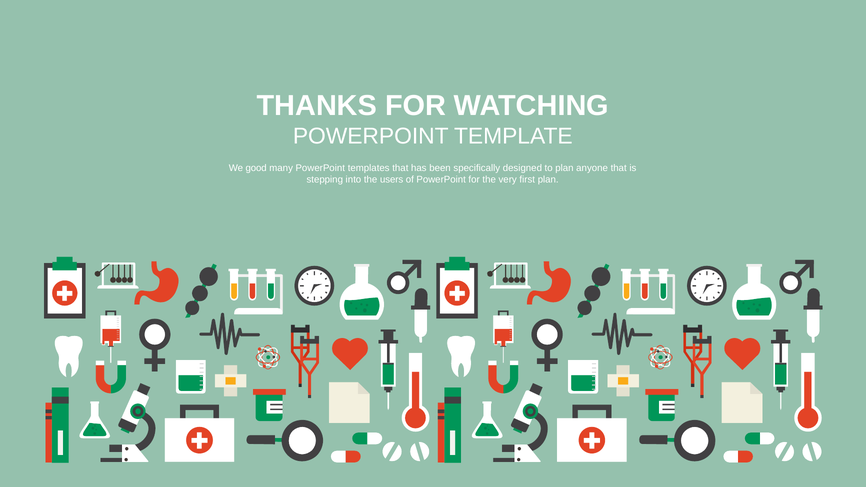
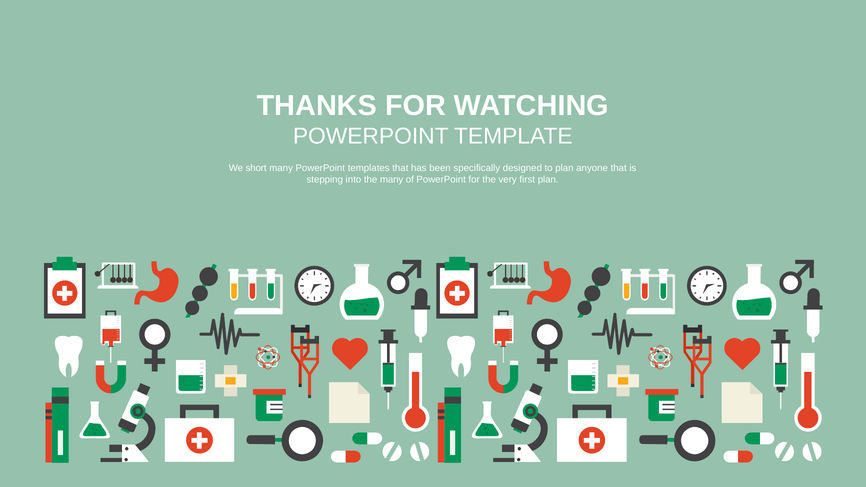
good: good -> short
the users: users -> many
